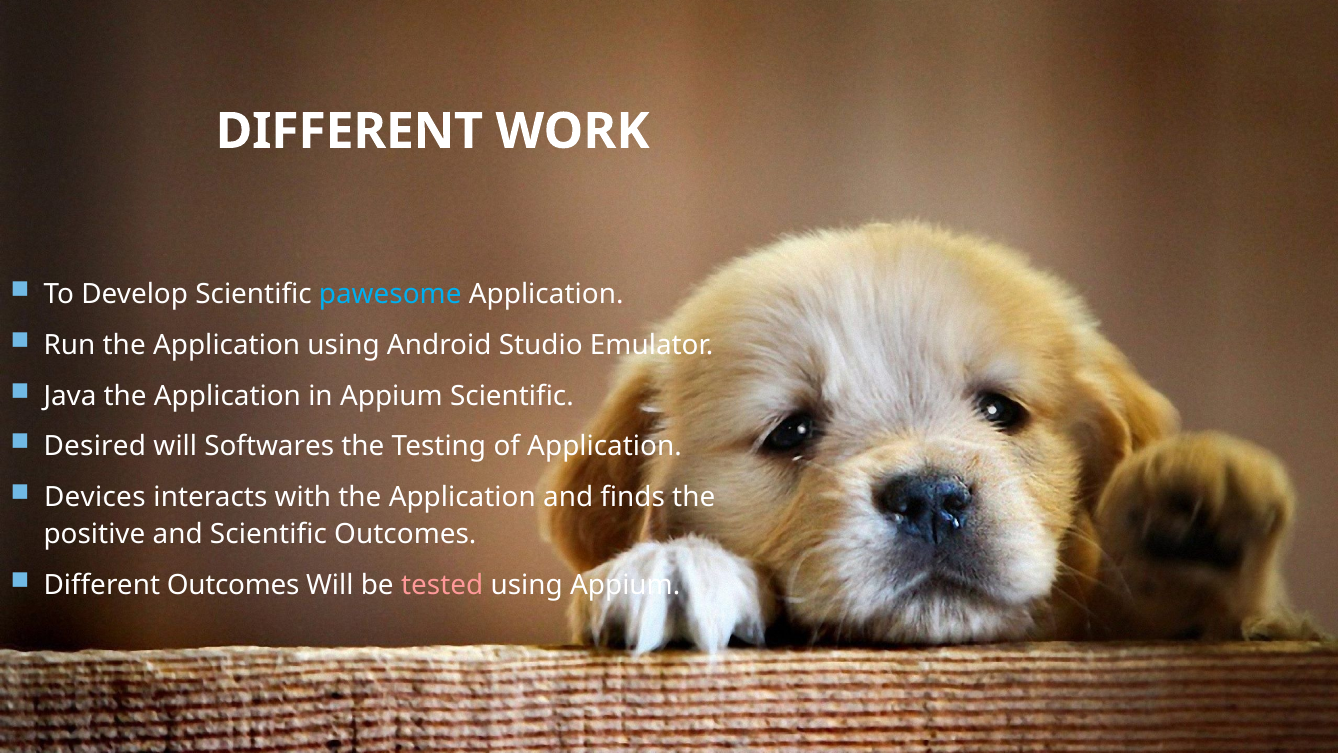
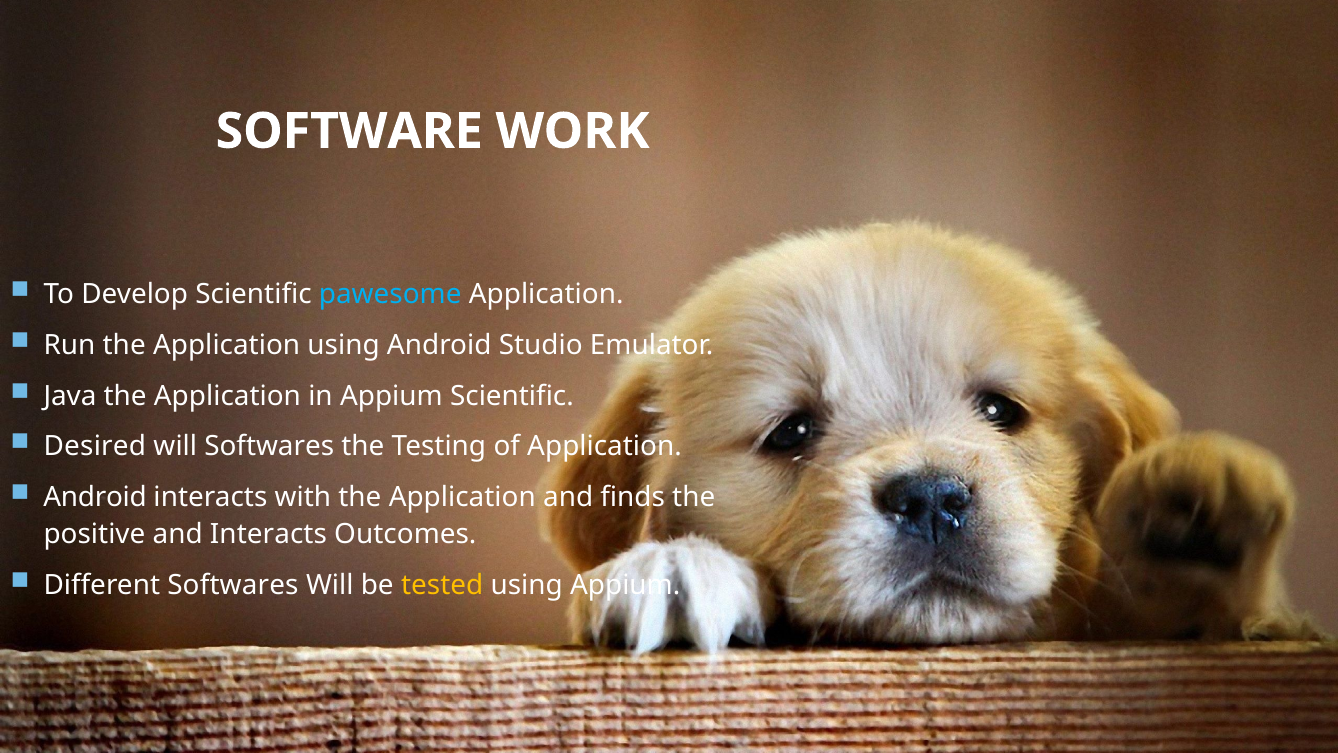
DIFFERENT at (349, 131): DIFFERENT -> SOFTWARE
Devices at (95, 497): Devices -> Android
and Scientific: Scientific -> Interacts
Different Outcomes: Outcomes -> Softwares
tested colour: pink -> yellow
